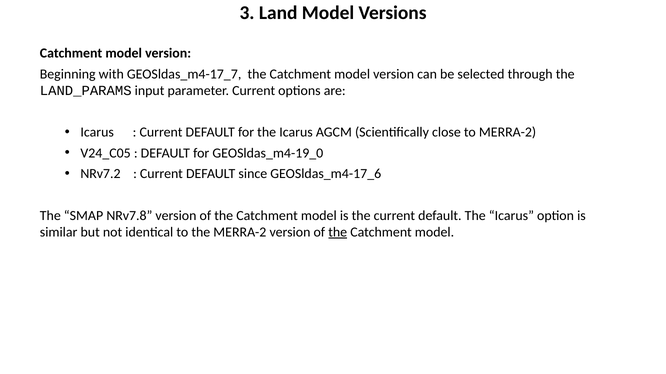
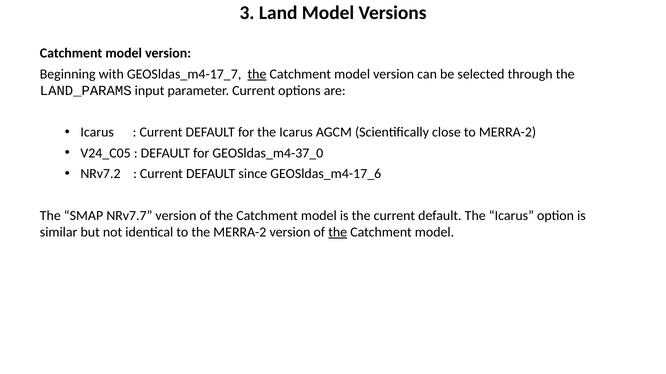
the at (257, 74) underline: none -> present
GEOSldas_m4-19_0: GEOSldas_m4-19_0 -> GEOSldas_m4-37_0
NRv7.8: NRv7.8 -> NRv7.7
